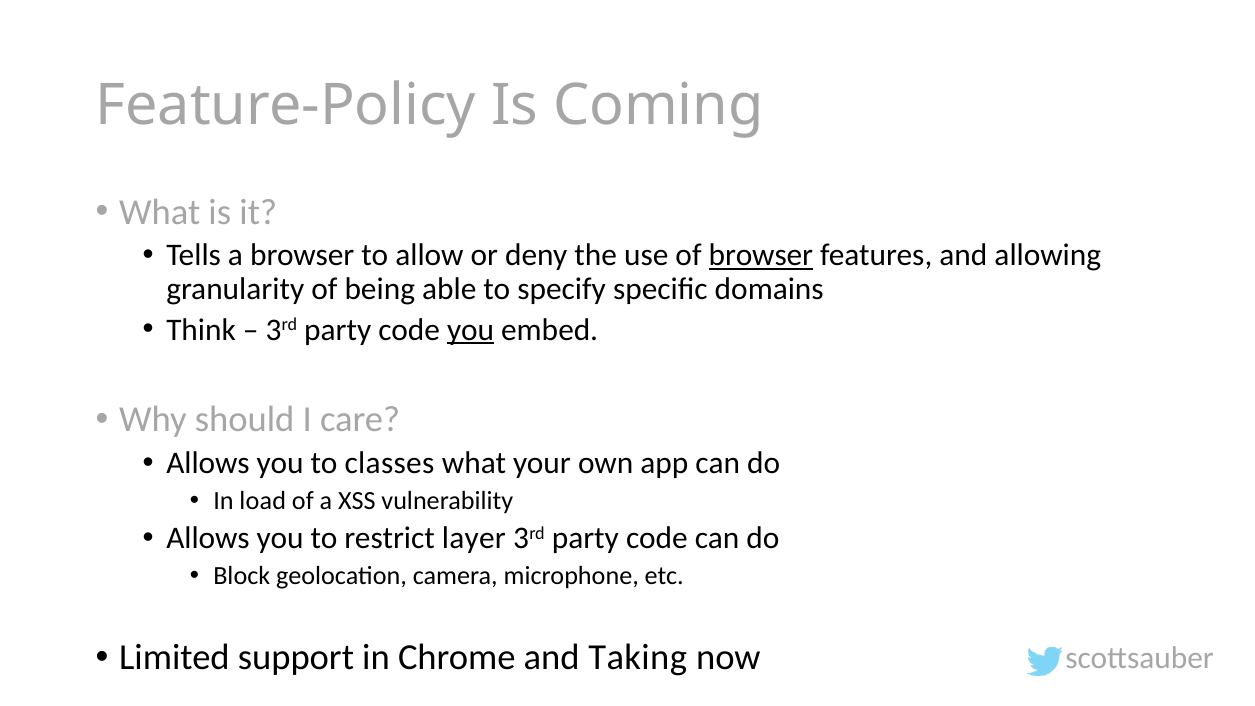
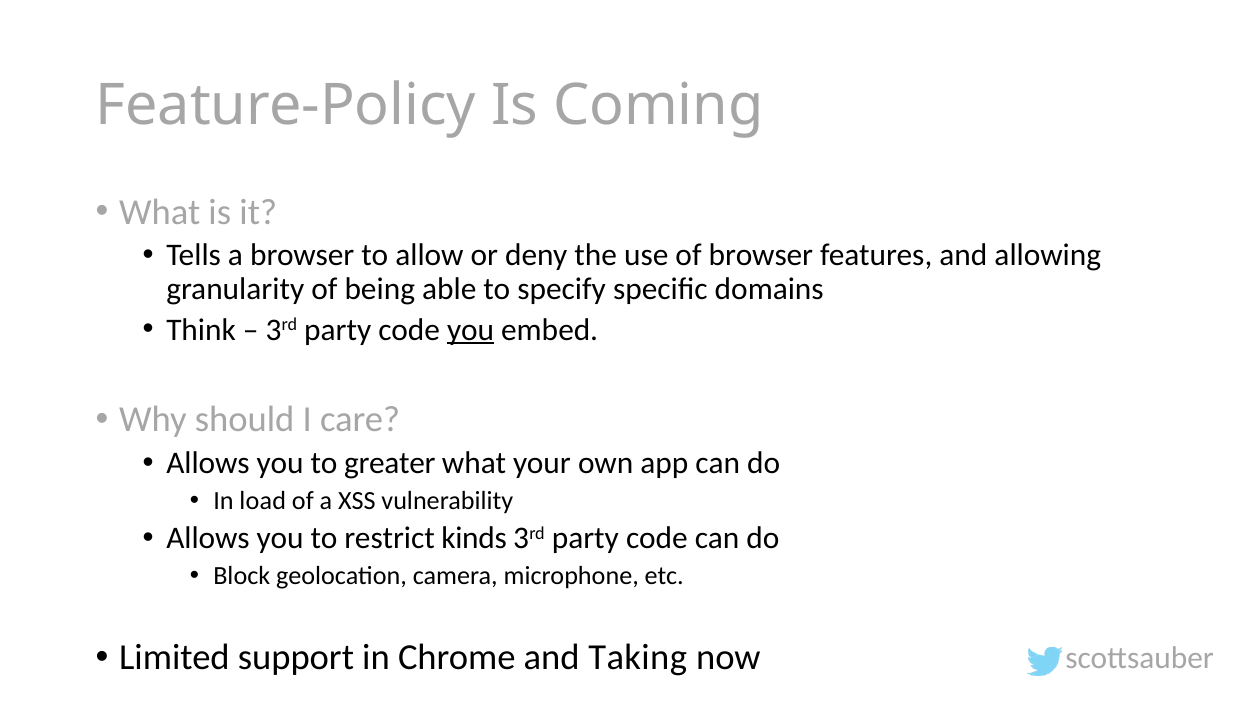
browser at (761, 255) underline: present -> none
classes: classes -> greater
layer: layer -> kinds
